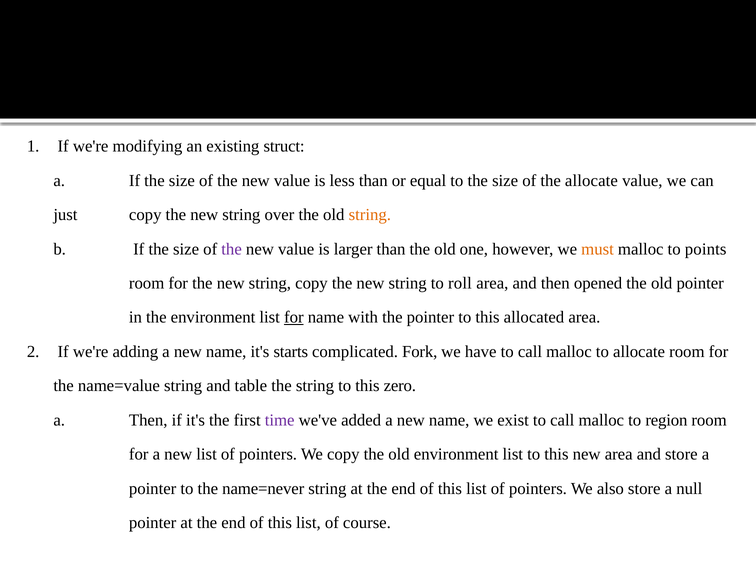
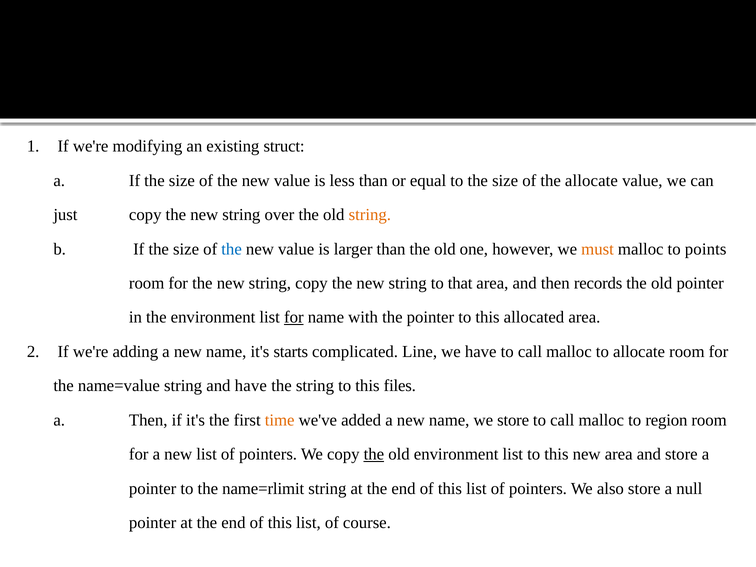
the at (232, 249) colour: purple -> blue
roll: roll -> that
opened: opened -> records
Fork: Fork -> Line
and table: table -> have
zero: zero -> files
time colour: purple -> orange
we exist: exist -> store
the at (374, 454) underline: none -> present
name=never: name=never -> name=rlimit
